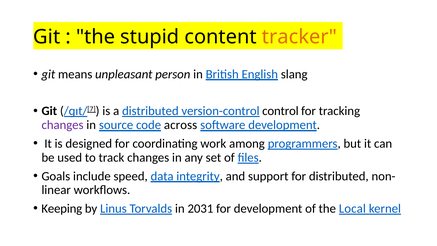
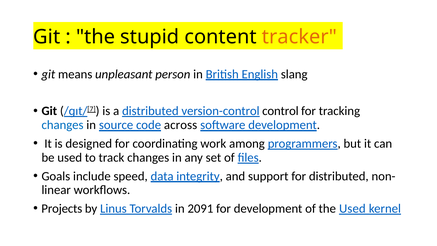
changes at (63, 125) colour: purple -> blue
Keeping: Keeping -> Projects
2031: 2031 -> 2091
the Local: Local -> Used
